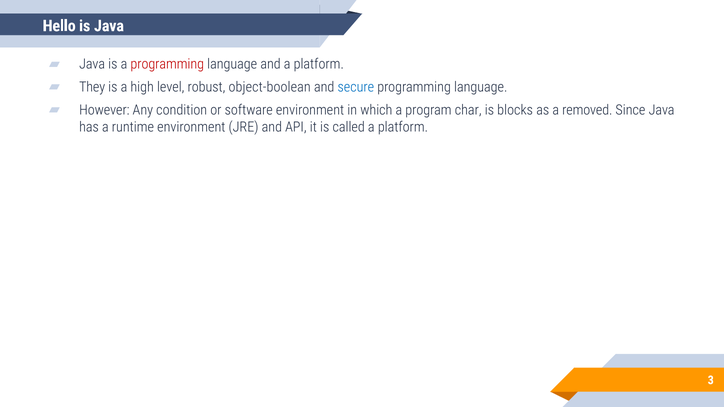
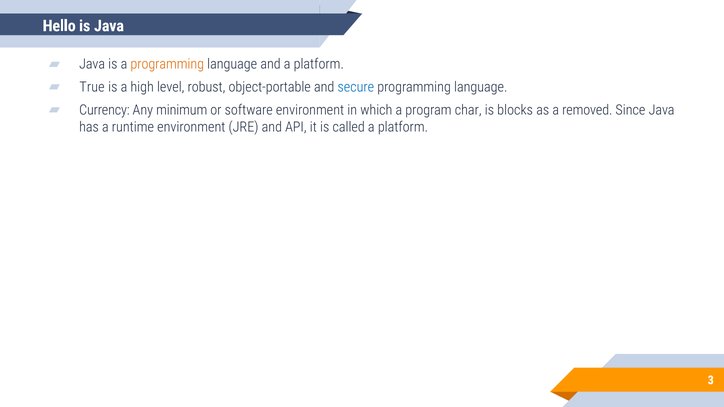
programming at (167, 64) colour: red -> orange
They: They -> True
object-boolean: object-boolean -> object-portable
However: However -> Currency
condition: condition -> minimum
